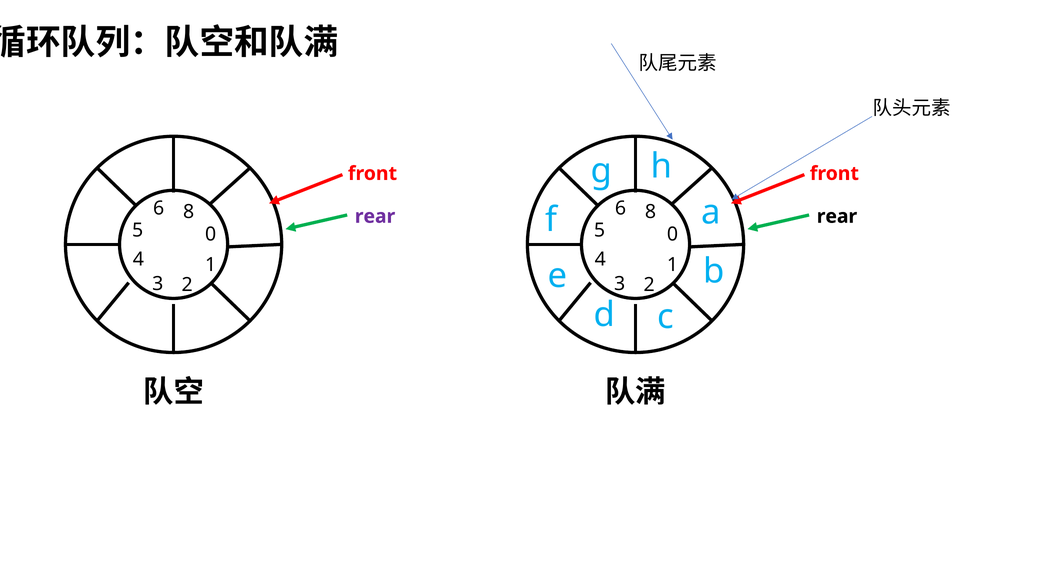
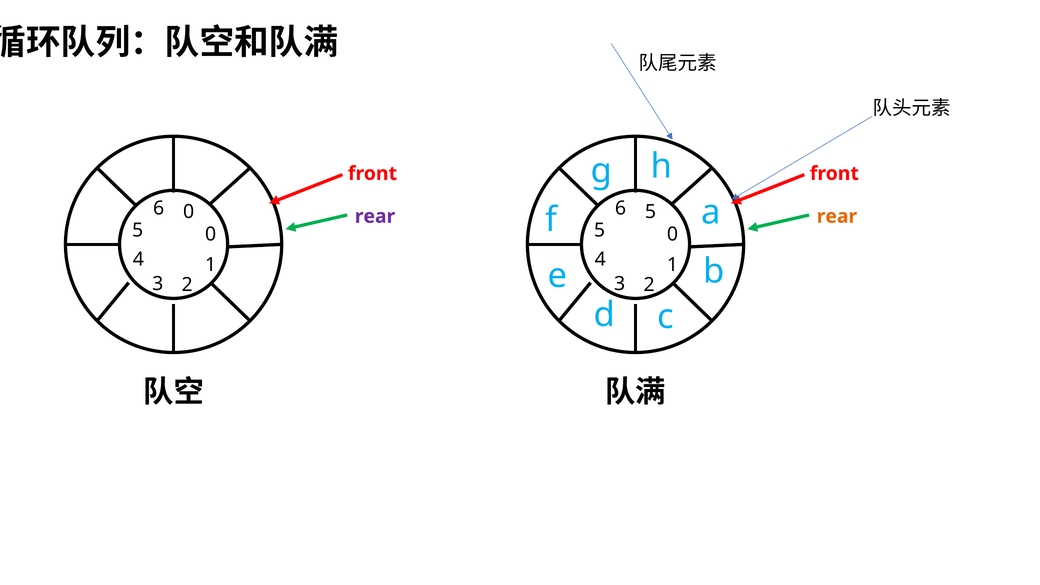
8 at (189, 212): 8 -> 0
8 at (651, 212): 8 -> 5
rear at (837, 216) colour: black -> orange
